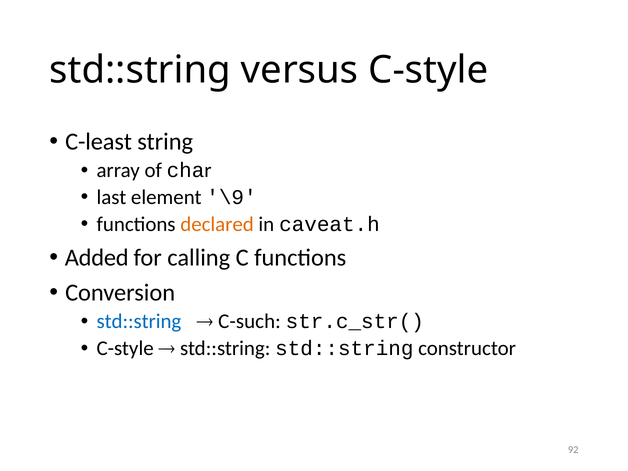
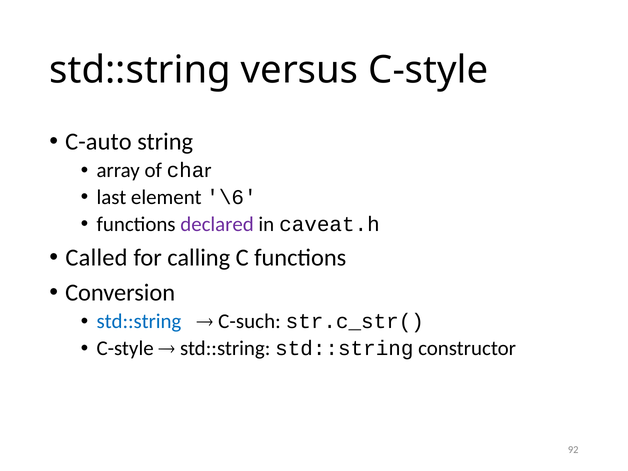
C-least: C-least -> C-auto
\9: \9 -> \6
declared colour: orange -> purple
Added: Added -> Called
